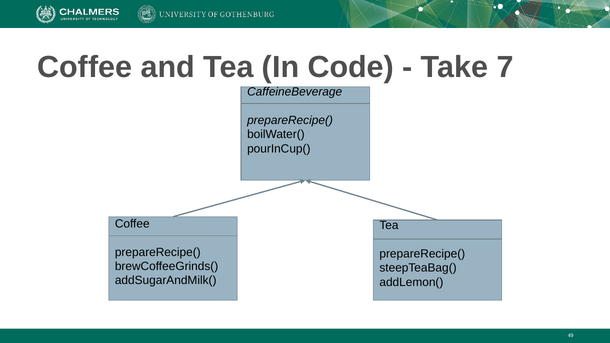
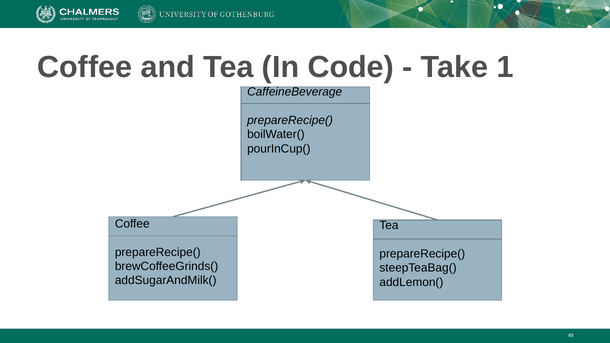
7: 7 -> 1
